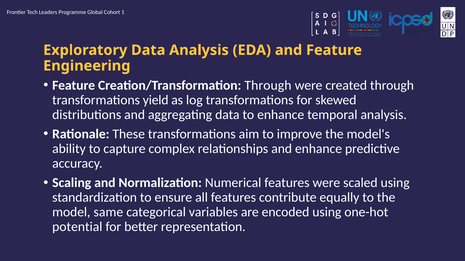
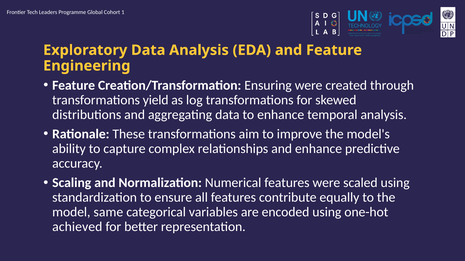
Creation/Transformation Through: Through -> Ensuring
potential: potential -> achieved
